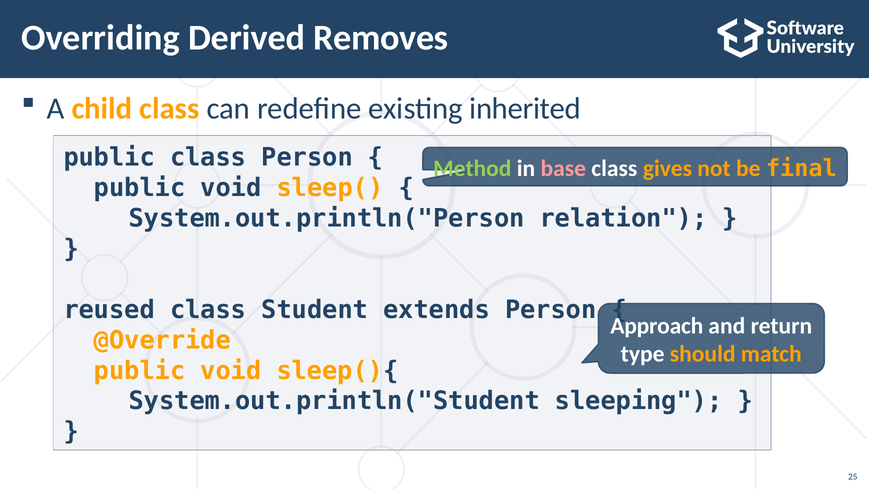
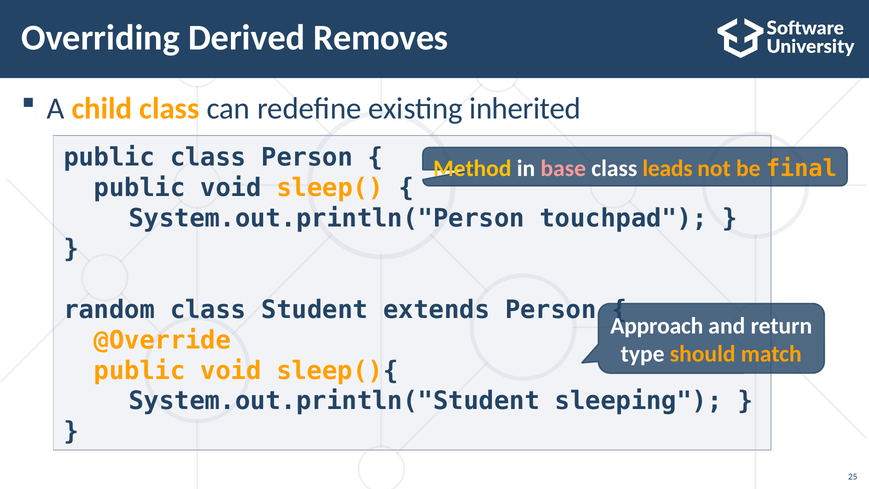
Method colour: light green -> yellow
gives: gives -> leads
relation: relation -> touchpad
reused: reused -> random
